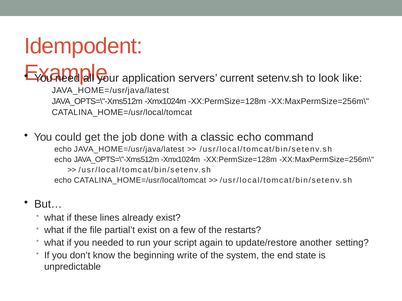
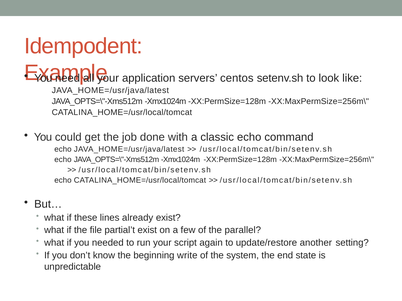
current: current -> centos
restarts: restarts -> parallel
